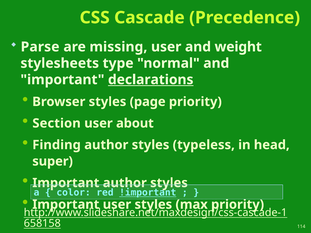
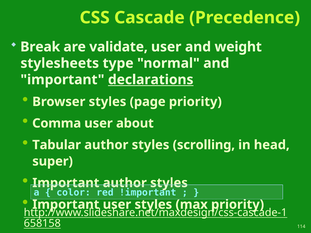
Parse: Parse -> Break
missing: missing -> validate
Section: Section -> Comma
Finding: Finding -> Tabular
typeless: typeless -> scrolling
!important underline: present -> none
